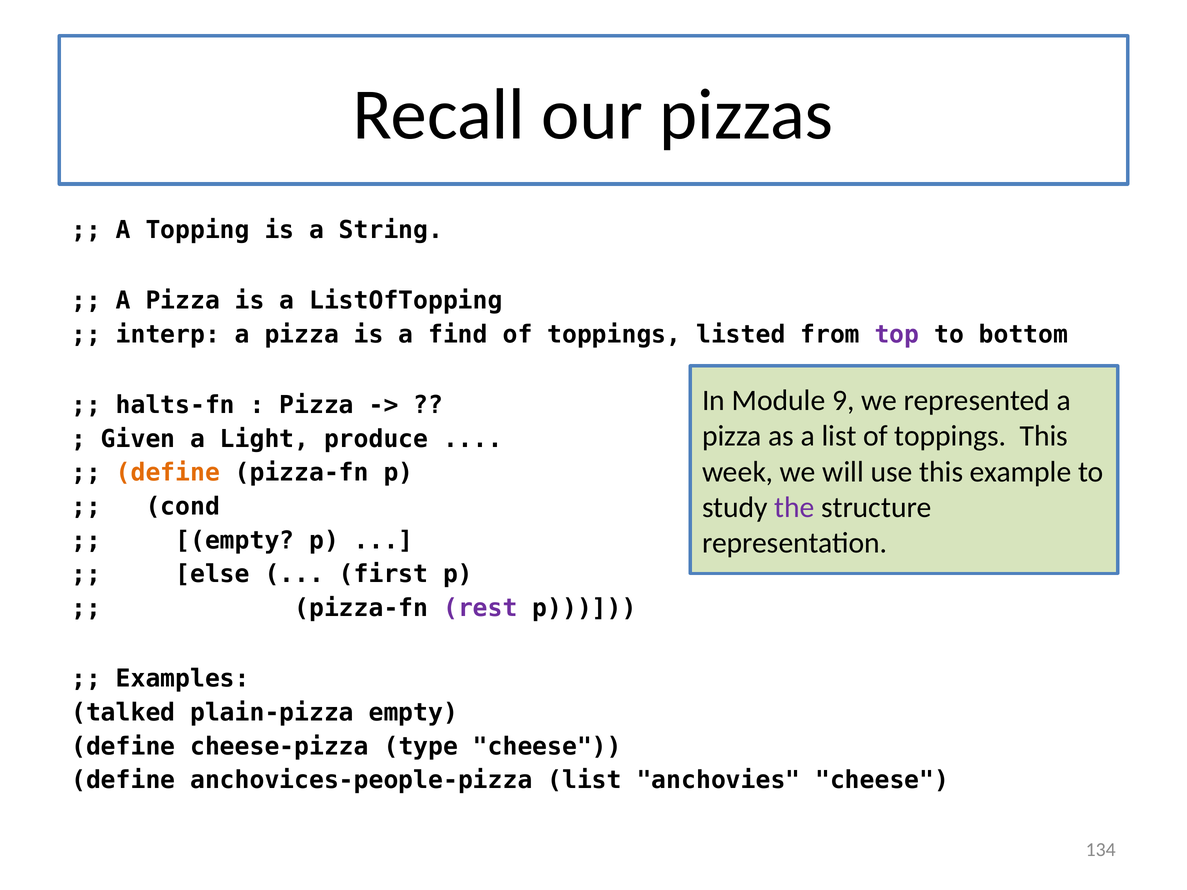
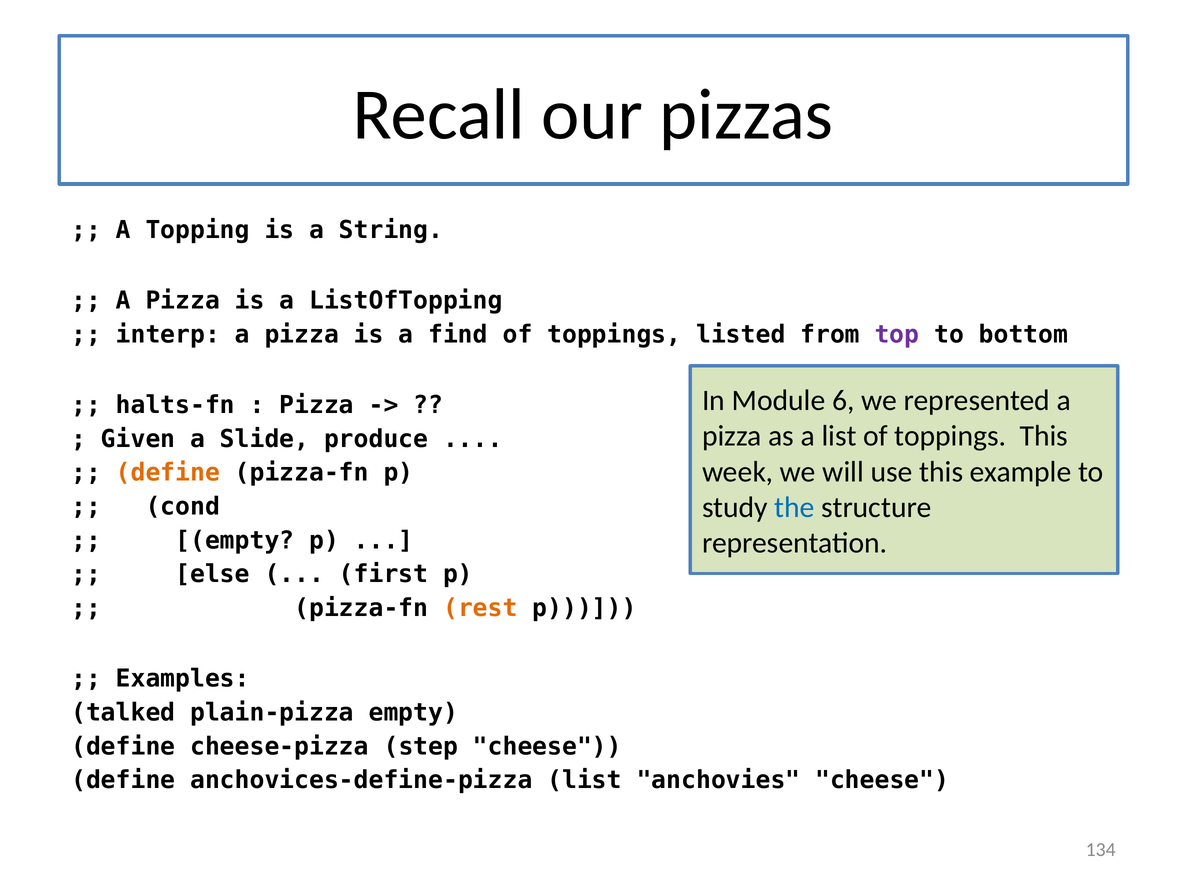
9: 9 -> 6
Light: Light -> Slide
the colour: purple -> blue
rest colour: purple -> orange
type: type -> step
anchovices-people-pizza: anchovices-people-pizza -> anchovices-define-pizza
